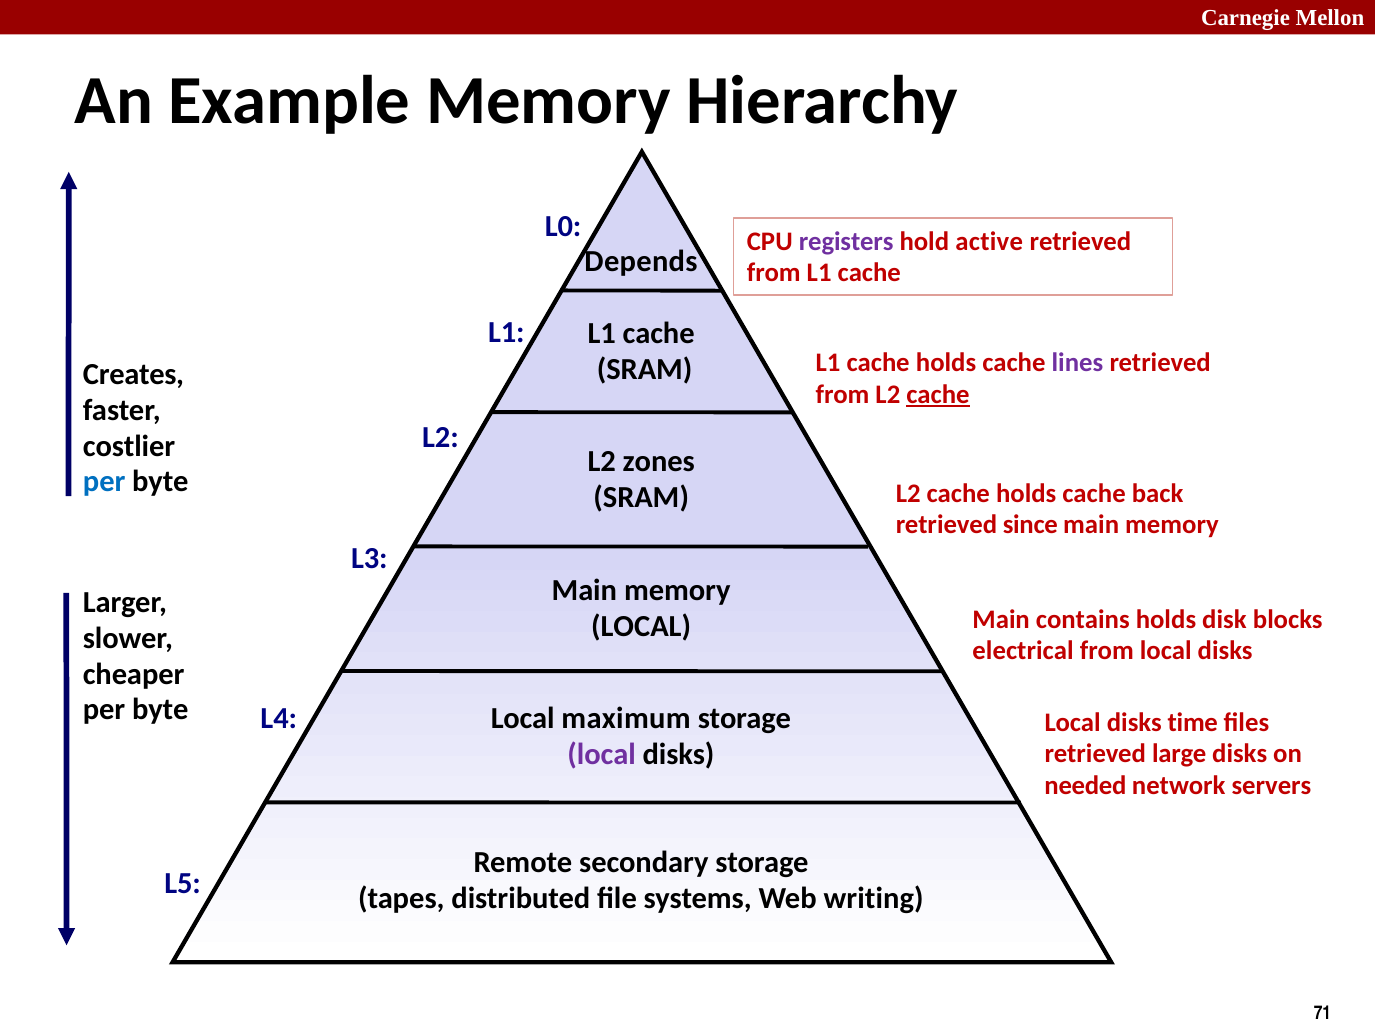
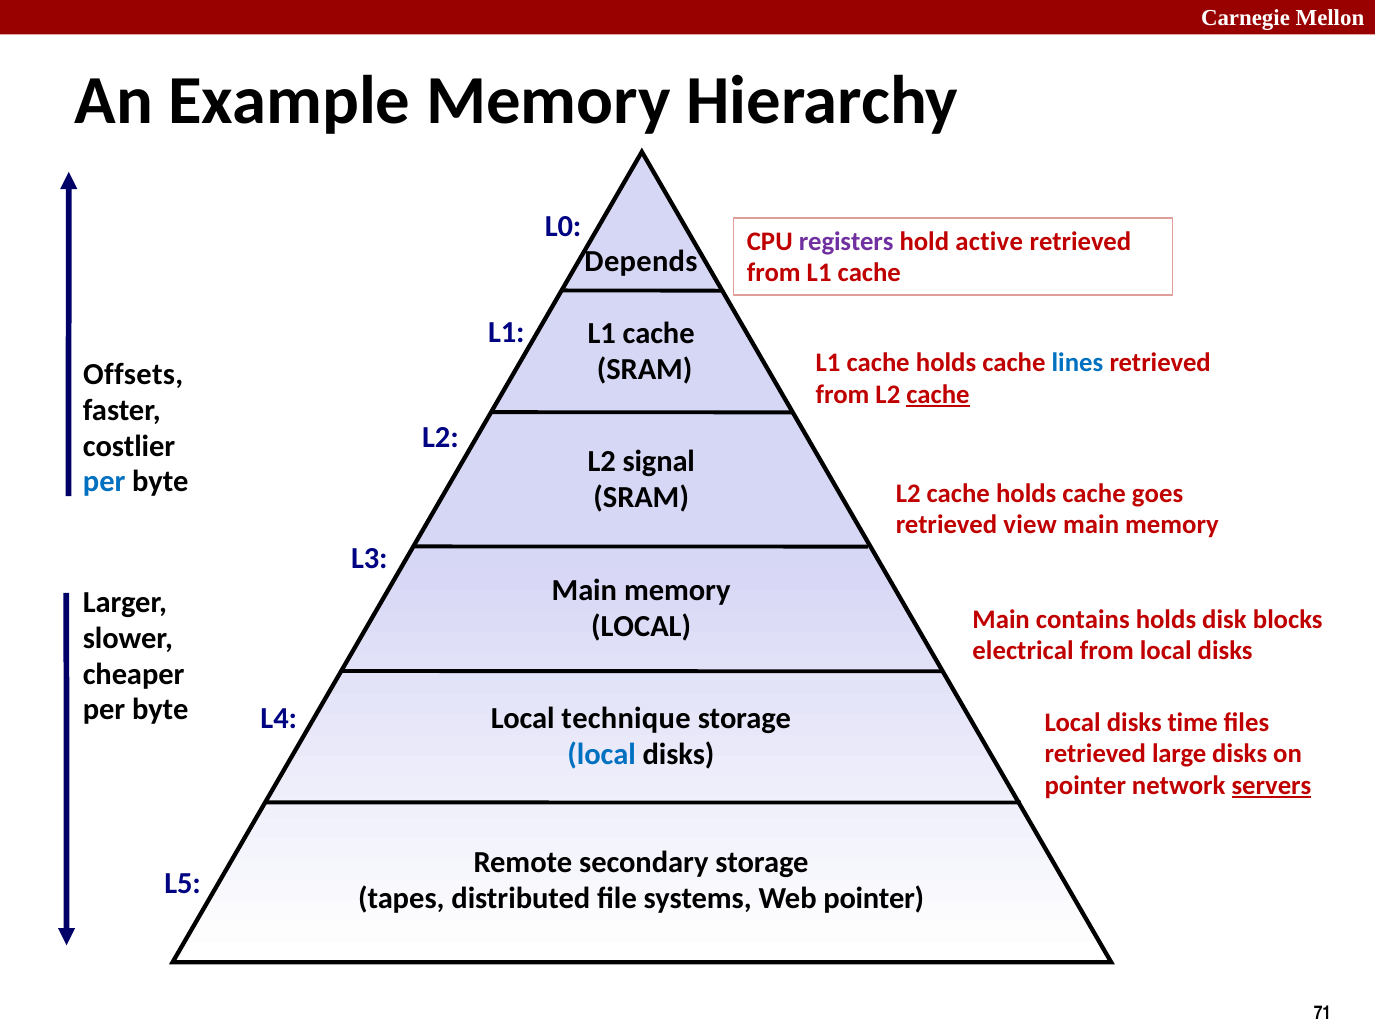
lines colour: purple -> blue
Creates: Creates -> Offsets
zones: zones -> signal
back: back -> goes
since: since -> view
maximum: maximum -> technique
local at (602, 754) colour: purple -> blue
needed at (1085, 786): needed -> pointer
servers underline: none -> present
Web writing: writing -> pointer
